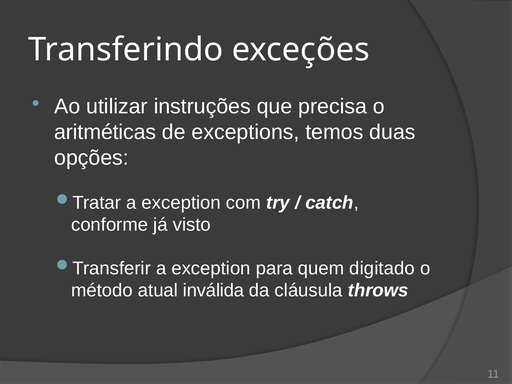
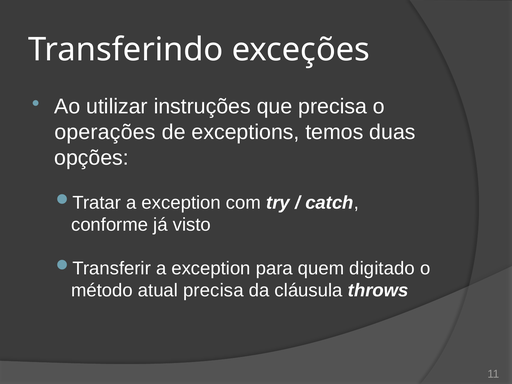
aritméticas: aritméticas -> operações
atual inválida: inválida -> precisa
